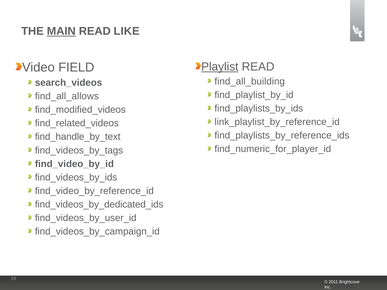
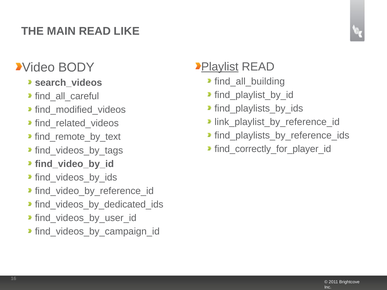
MAIN underline: present -> none
FIELD: FIELD -> BODY
find_all_allows: find_all_allows -> find_all_careful
find_handle_by_text: find_handle_by_text -> find_remote_by_text
find_numeric_for_player_id: find_numeric_for_player_id -> find_correctly_for_player_id
